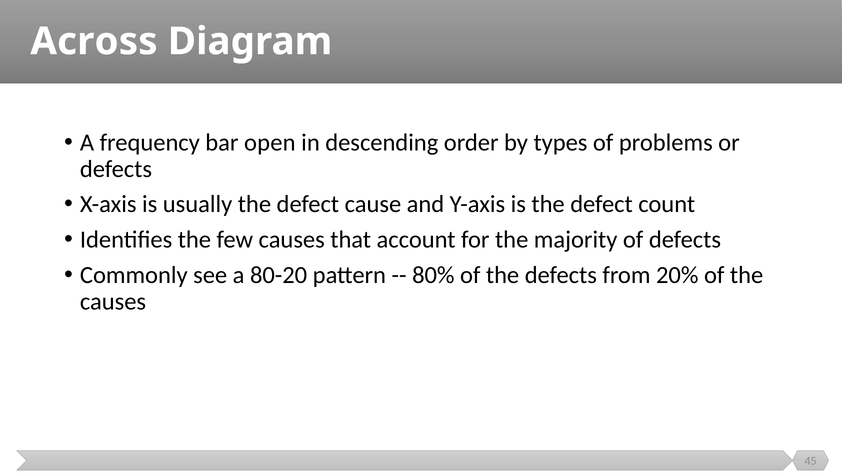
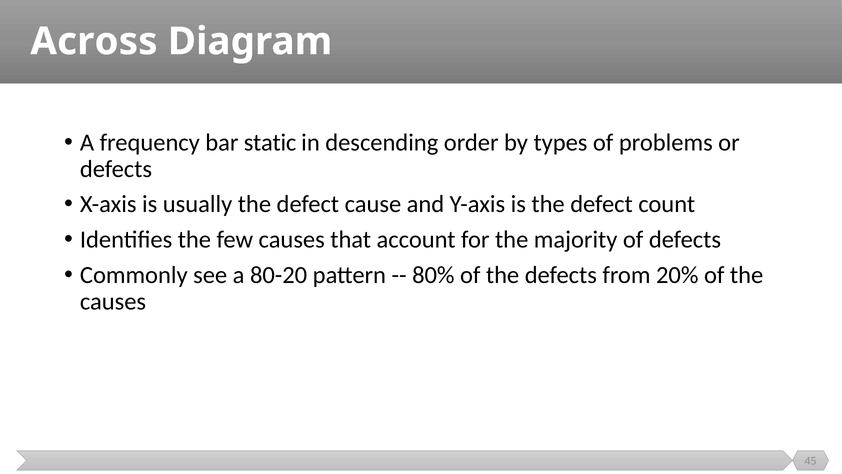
open: open -> static
